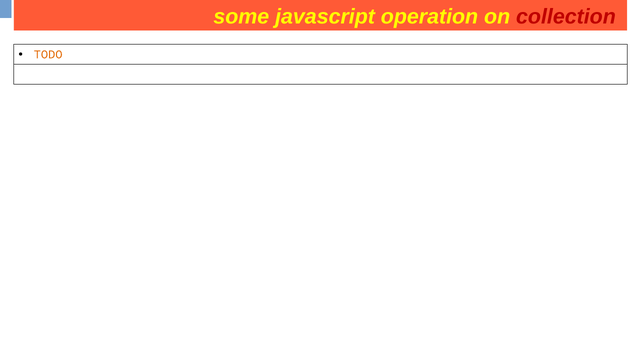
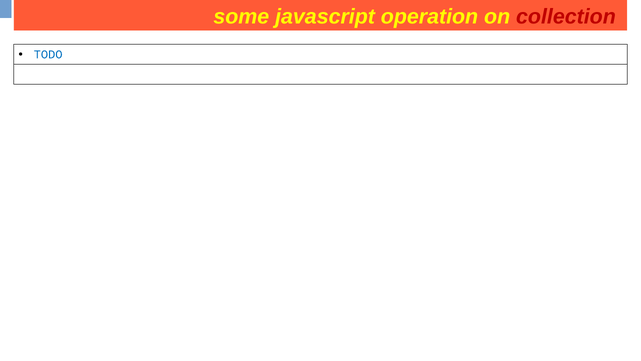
TODO colour: orange -> blue
